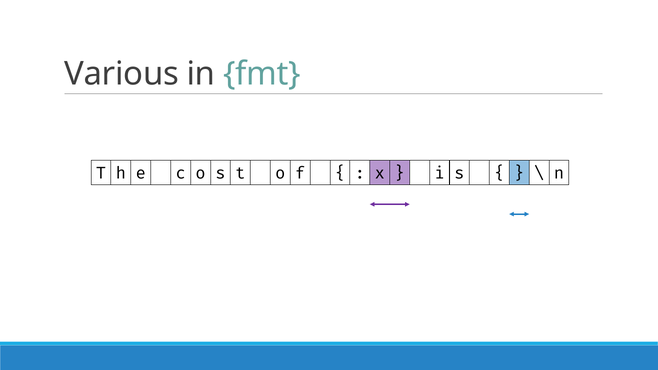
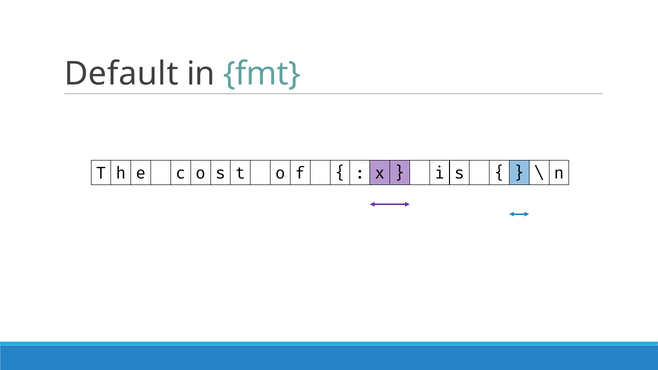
Various: Various -> Default
